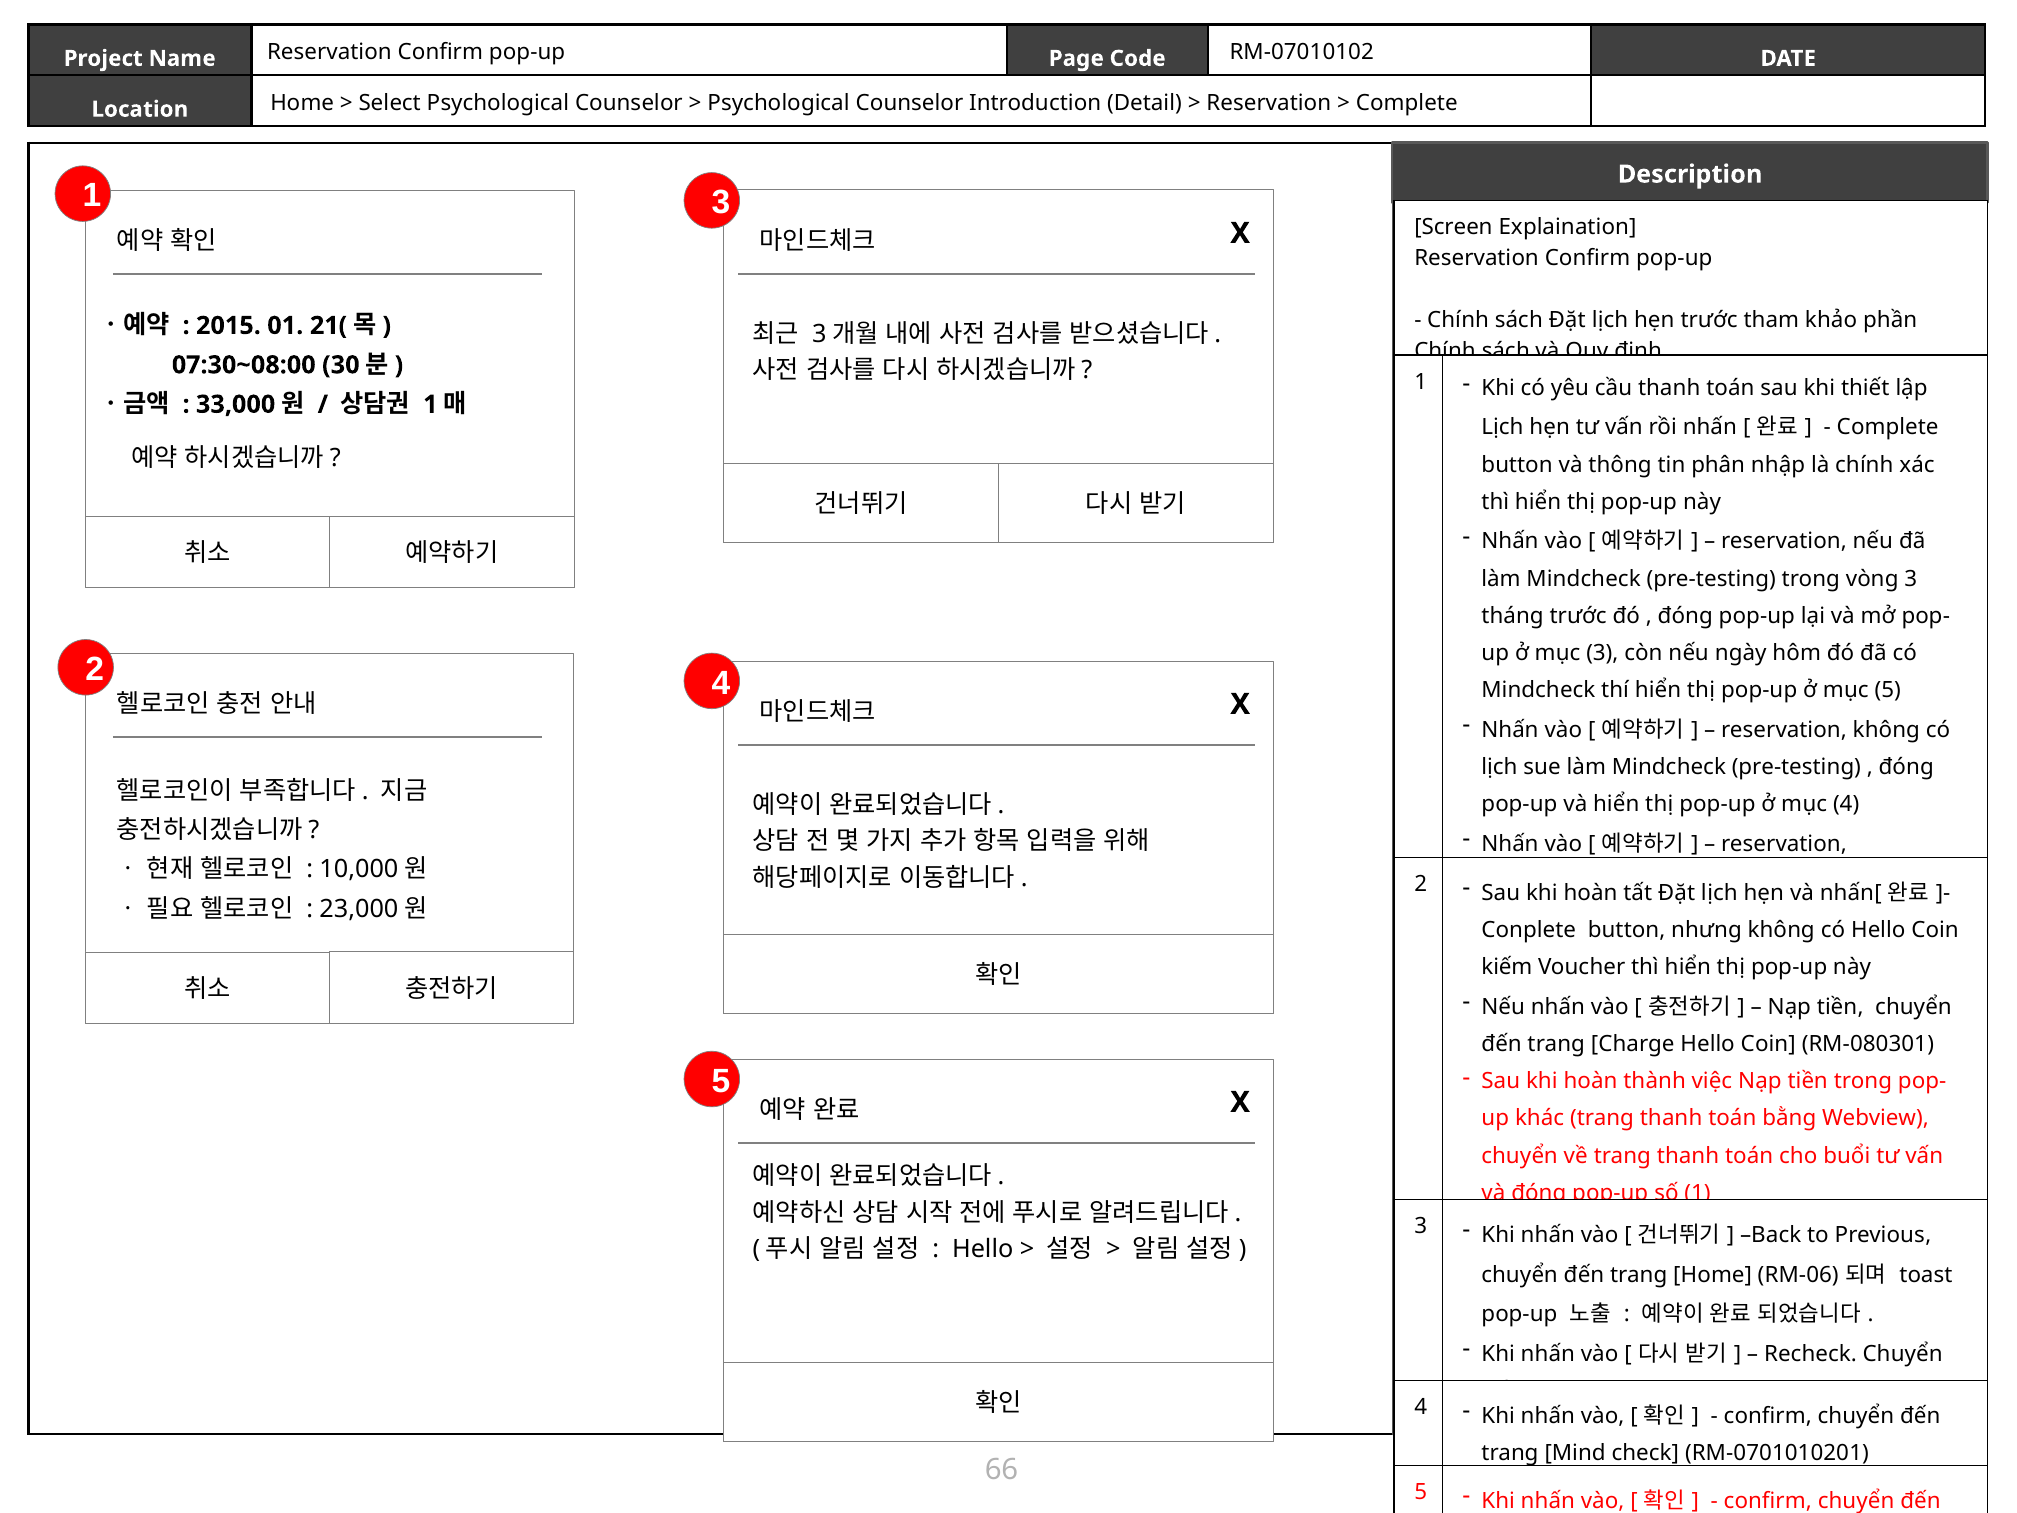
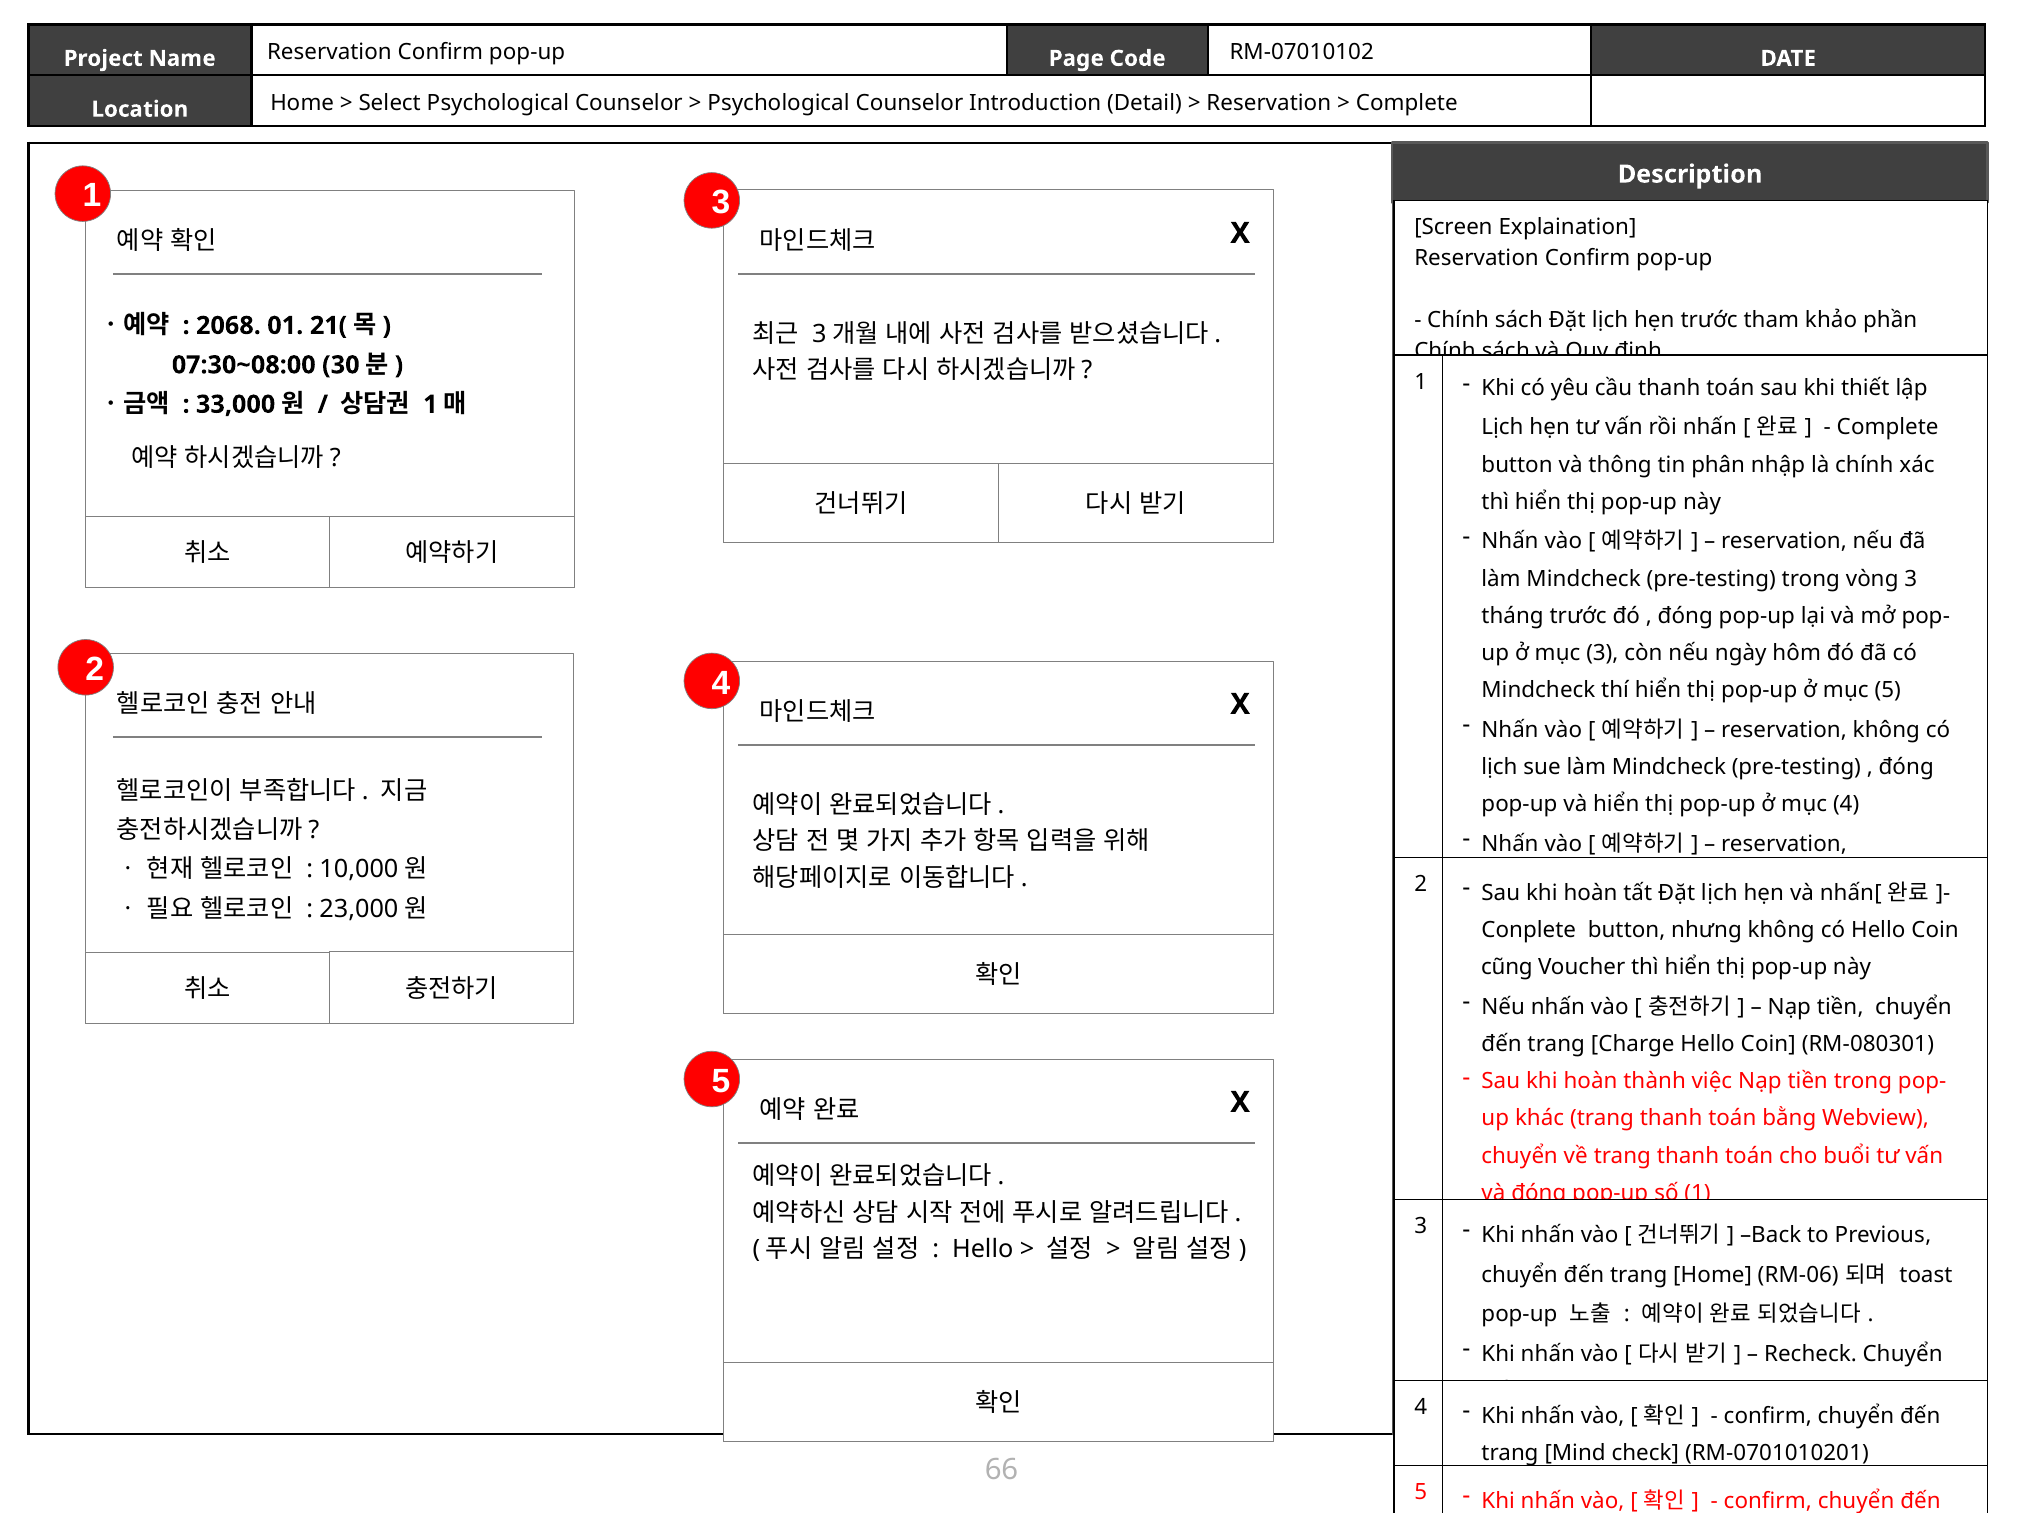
2015: 2015 -> 2068
kiếm: kiếm -> cũng
